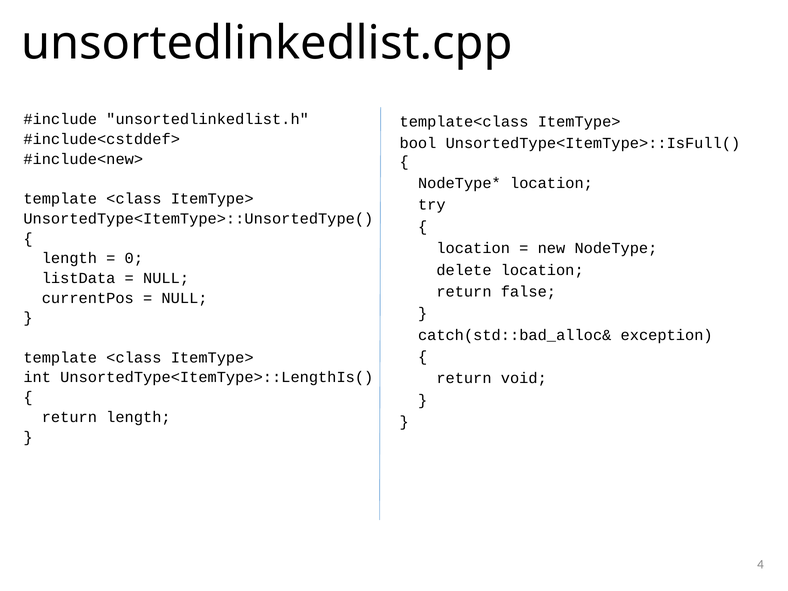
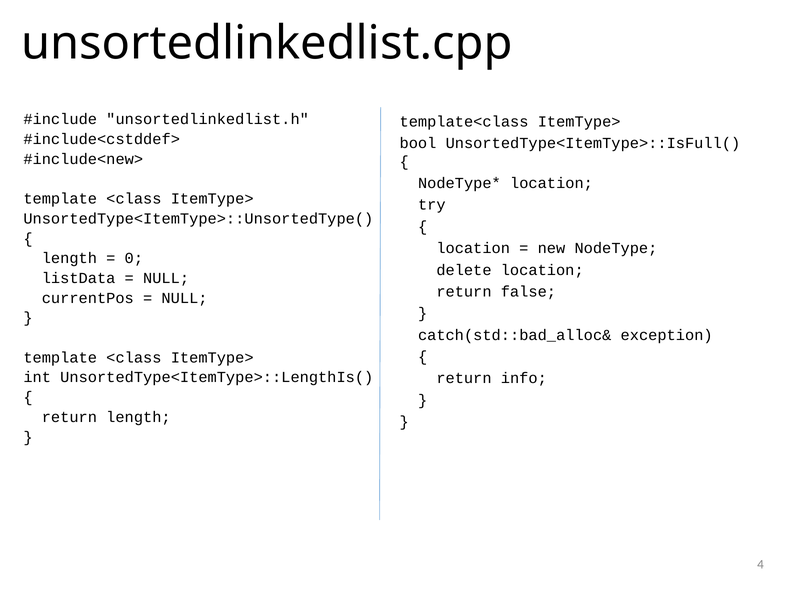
void: void -> info
